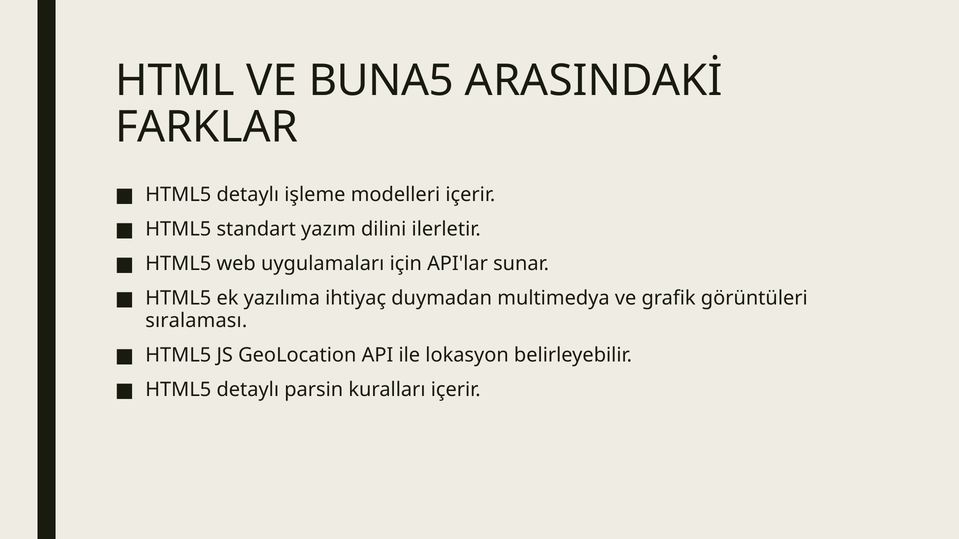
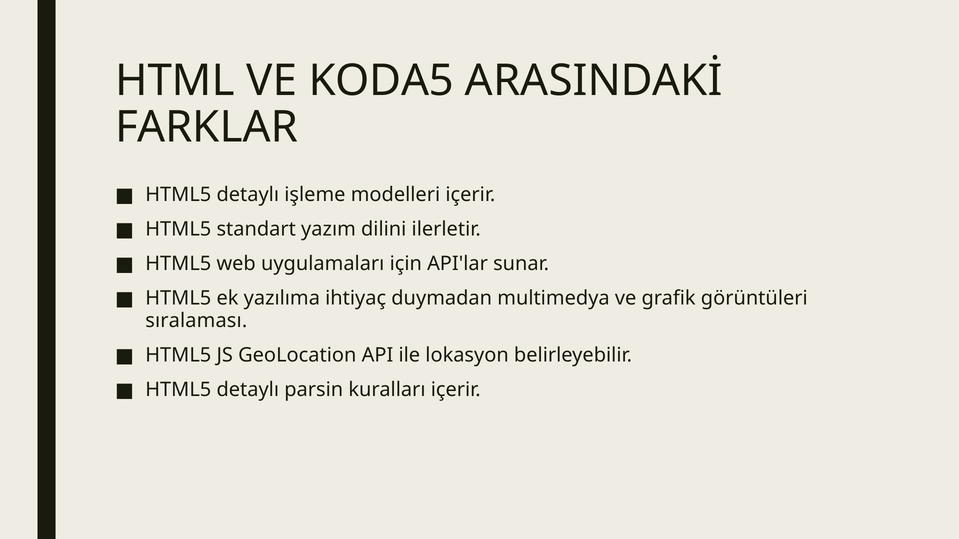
BUNA5: BUNA5 -> KODA5
